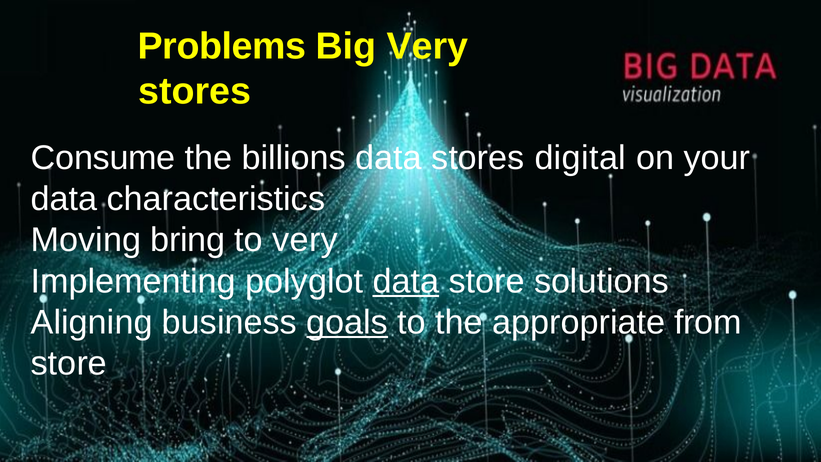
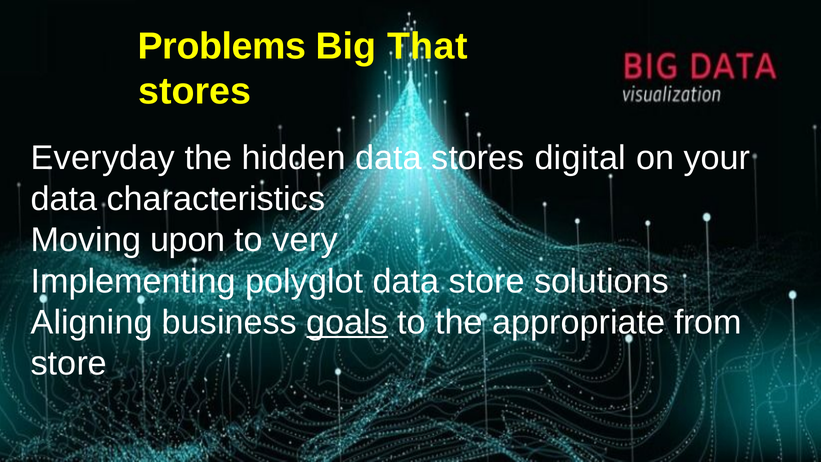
Big Very: Very -> That
Consume: Consume -> Everyday
billions: billions -> hidden
bring: bring -> upon
data at (406, 281) underline: present -> none
